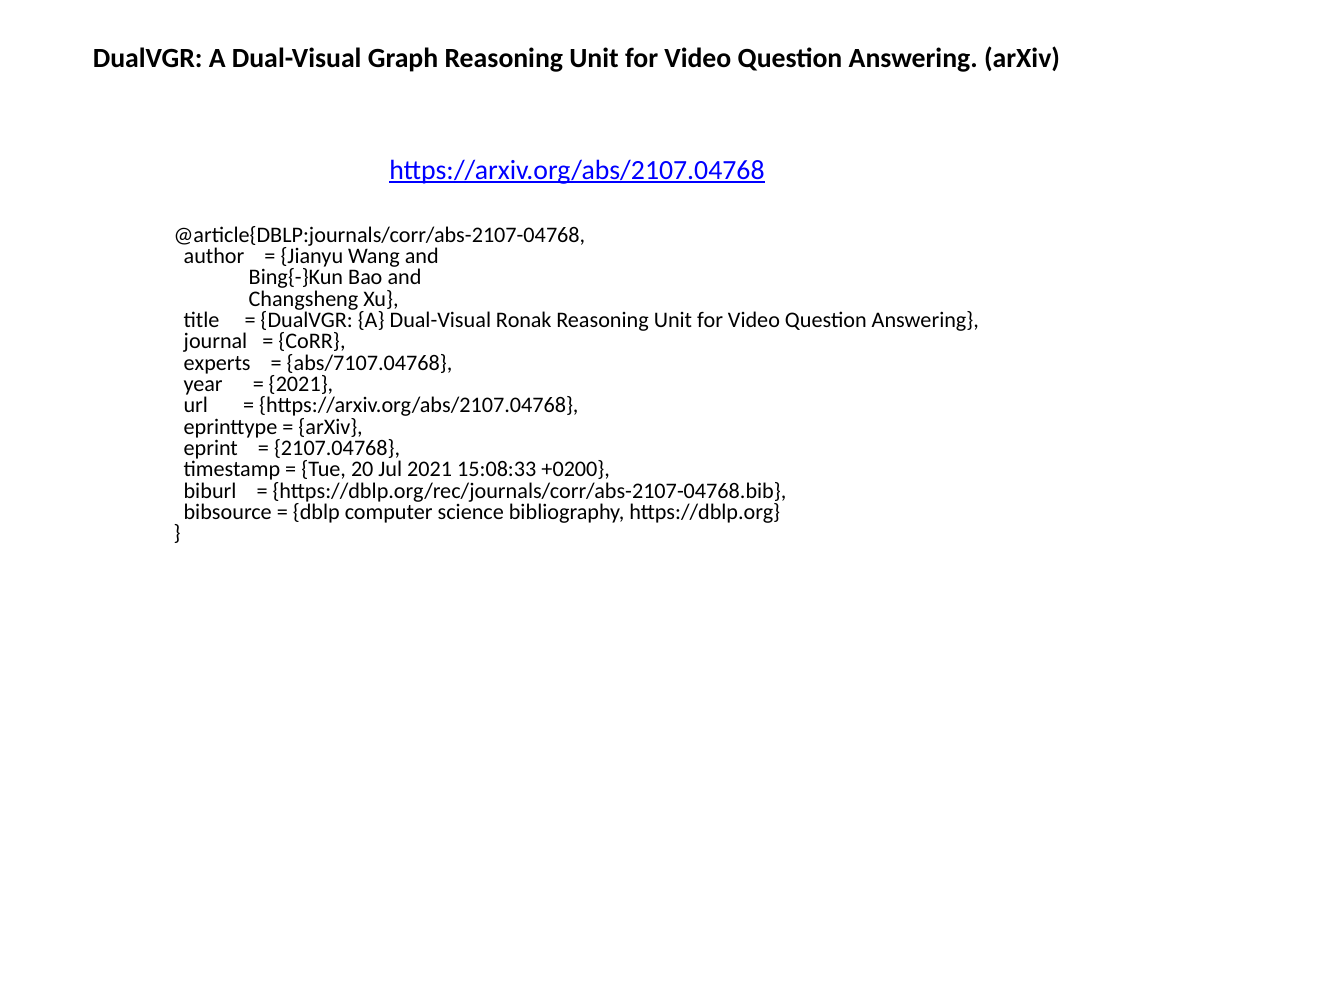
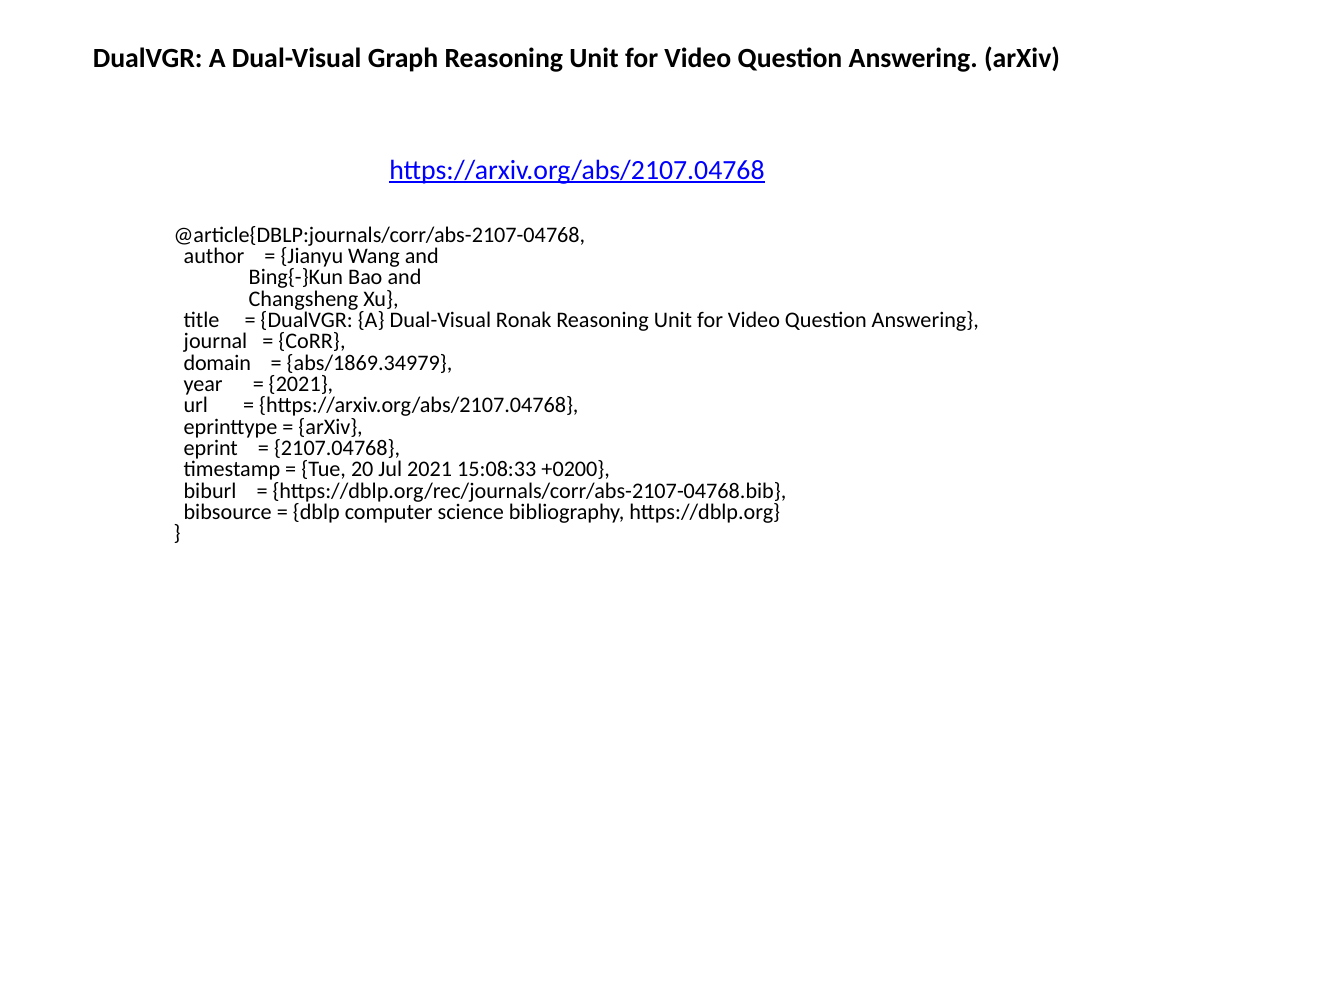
experts: experts -> domain
abs/7107.04768: abs/7107.04768 -> abs/1869.34979
